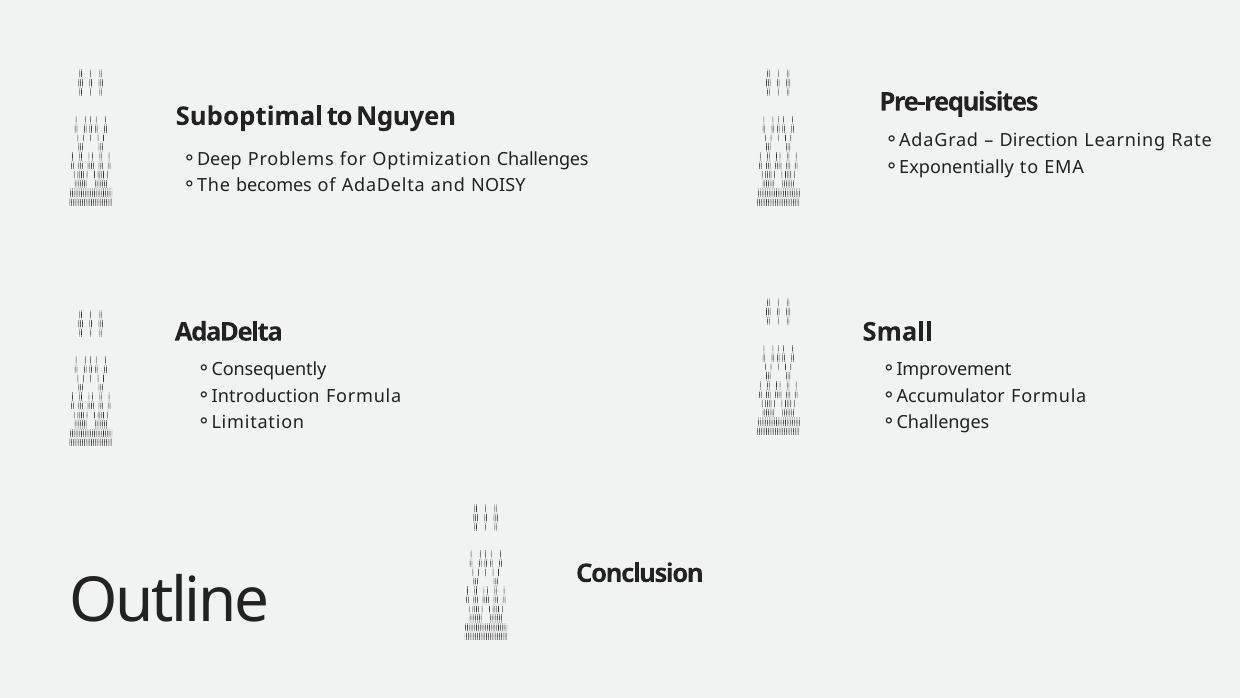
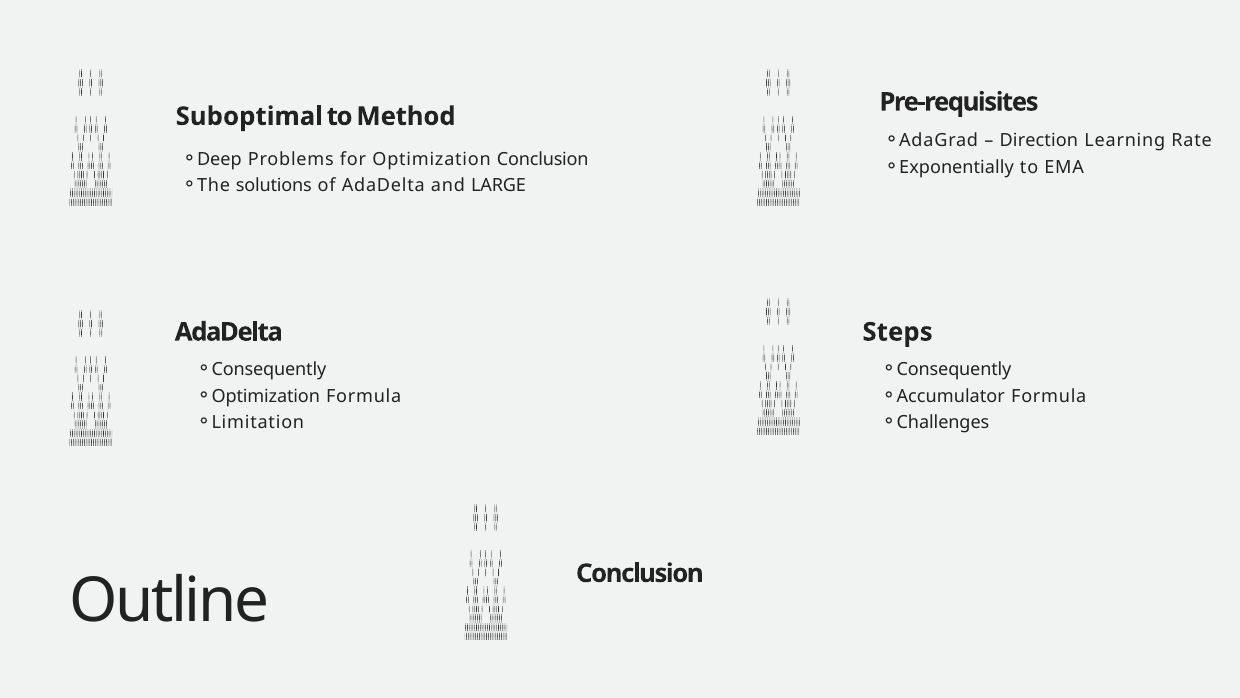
Nguyen: Nguyen -> Method
Optimization Challenges: Challenges -> Conclusion
becomes: becomes -> solutions
NOISY: NOISY -> LARGE
Small: Small -> Steps
Improvement at (954, 370): Improvement -> Consequently
Introduction at (266, 396): Introduction -> Optimization
